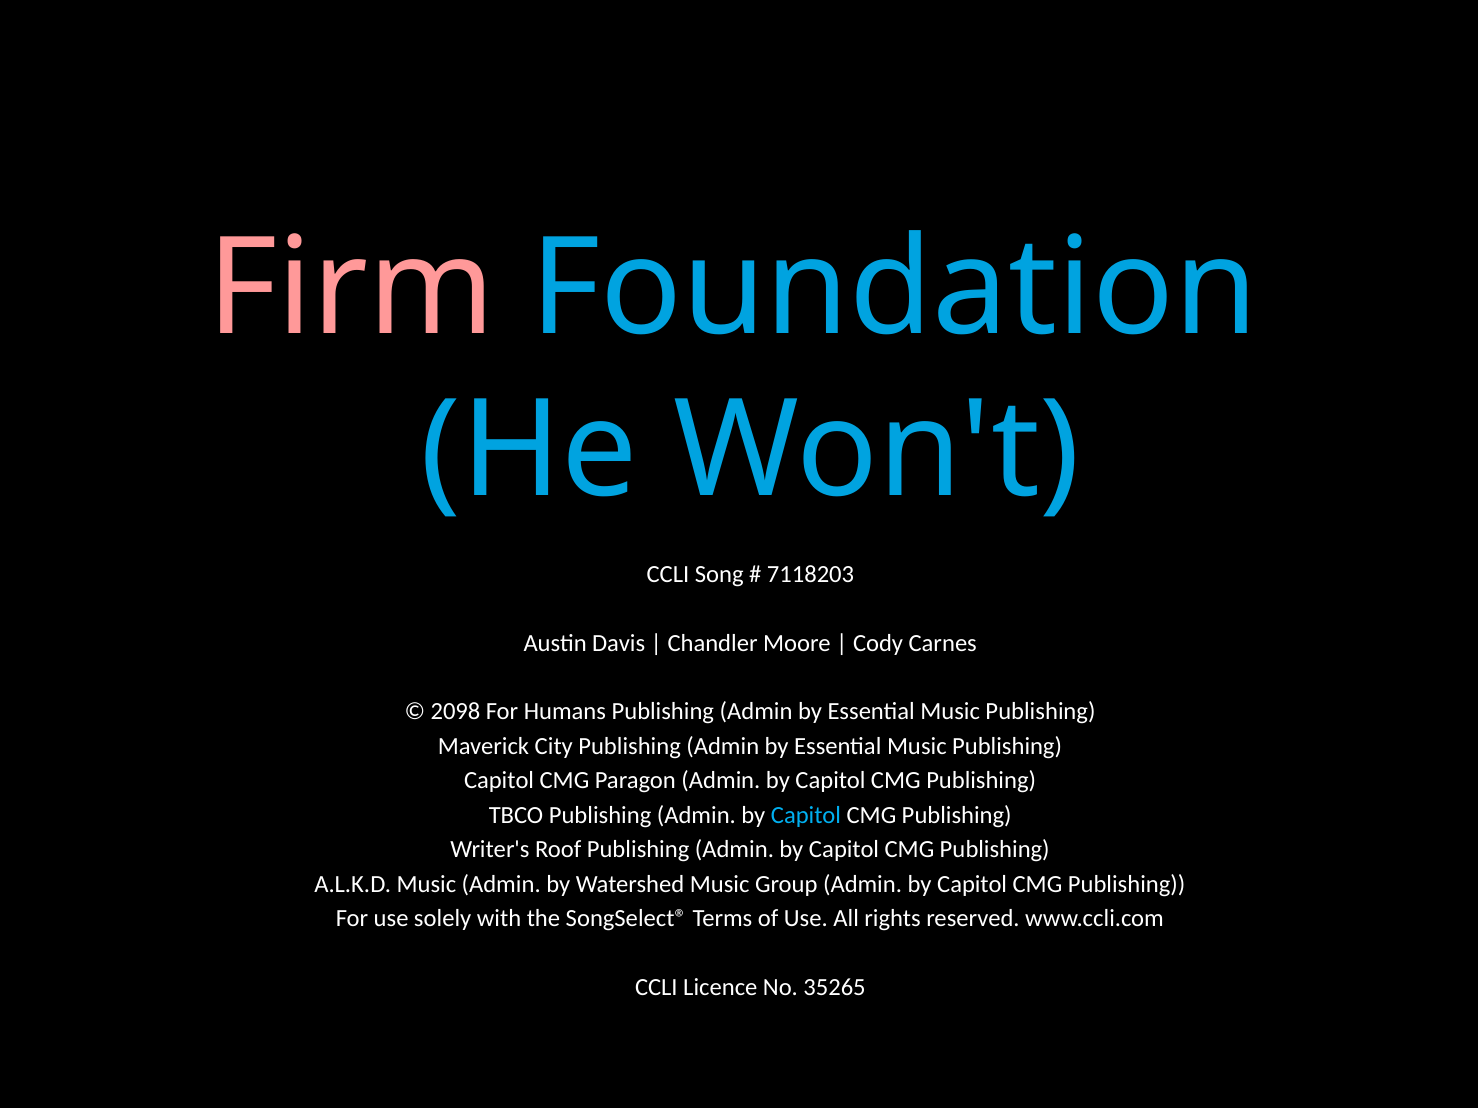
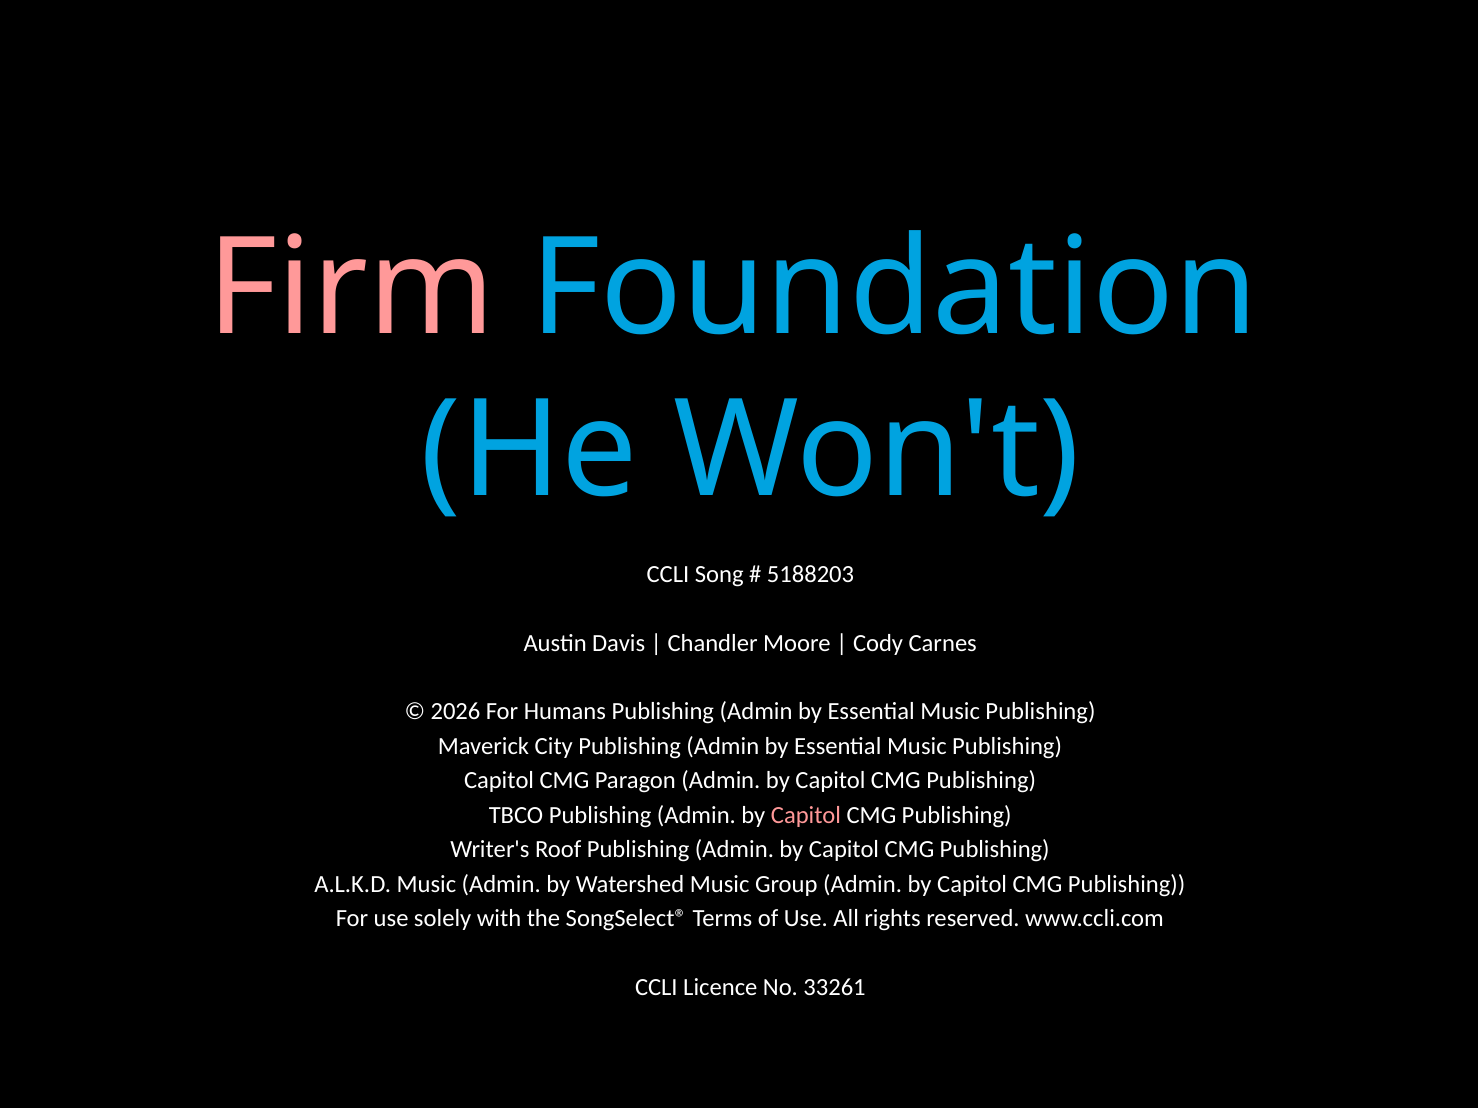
7118203: 7118203 -> 5188203
2098: 2098 -> 2026
Capitol at (806, 816) colour: light blue -> pink
35265: 35265 -> 33261
